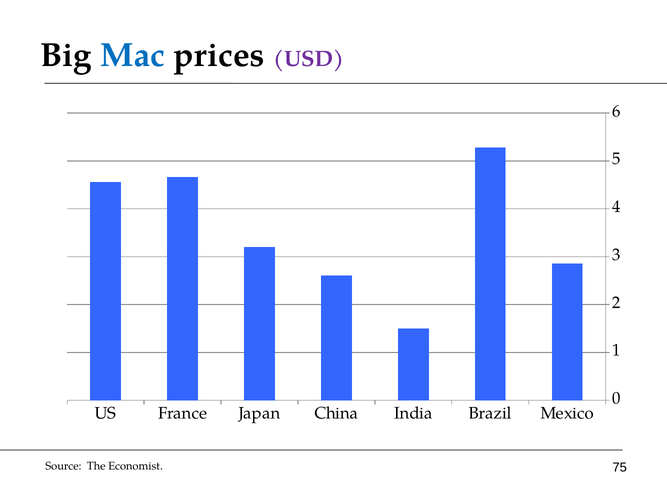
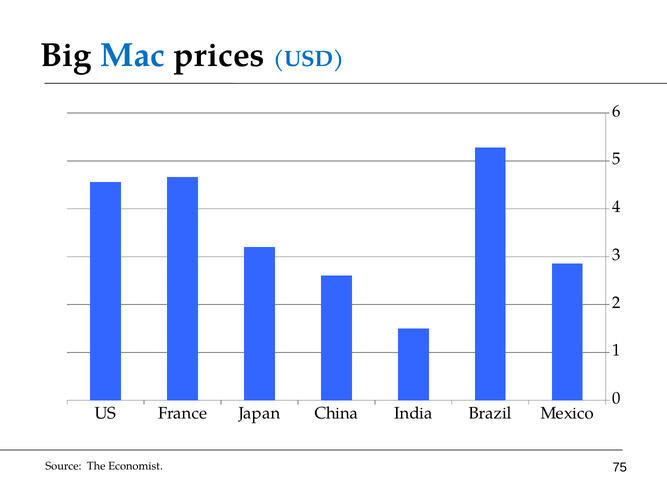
USD colour: purple -> blue
